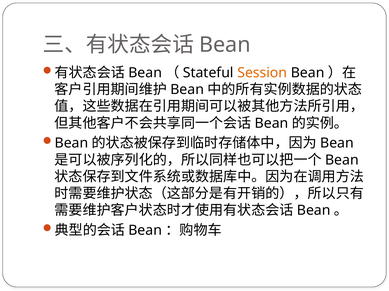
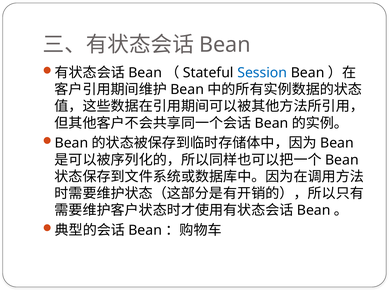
Session colour: orange -> blue
